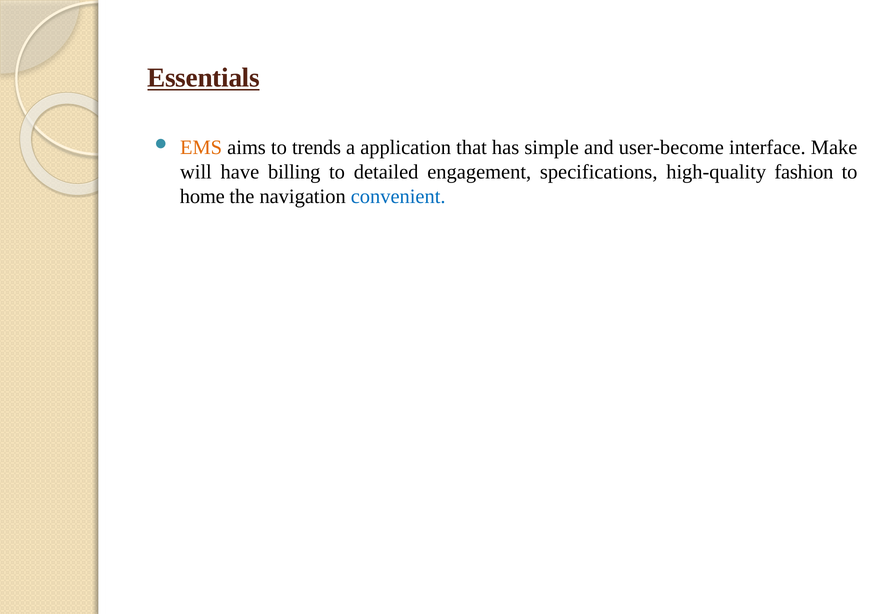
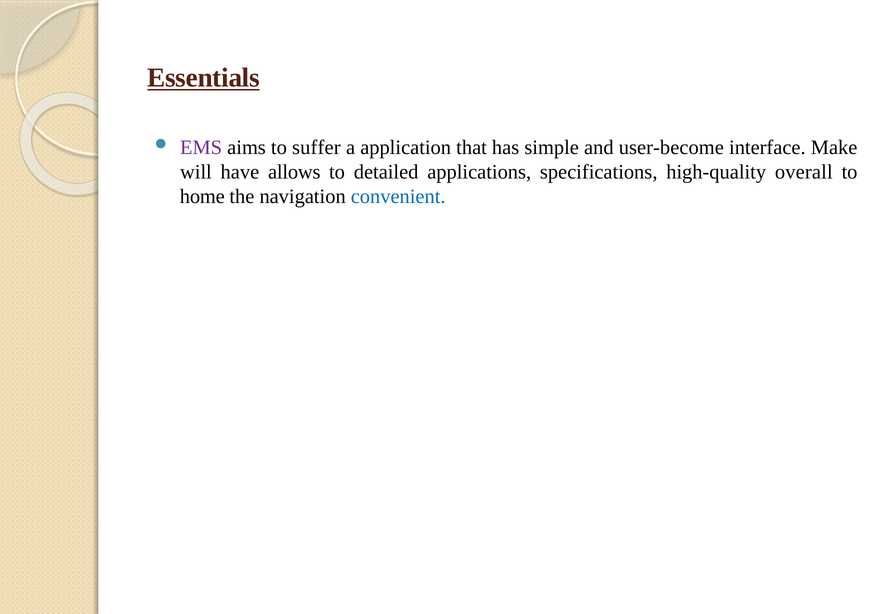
EMS colour: orange -> purple
trends: trends -> suffer
billing: billing -> allows
engagement: engagement -> applications
fashion: fashion -> overall
